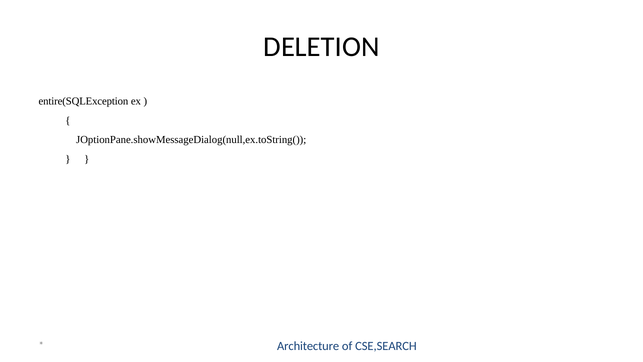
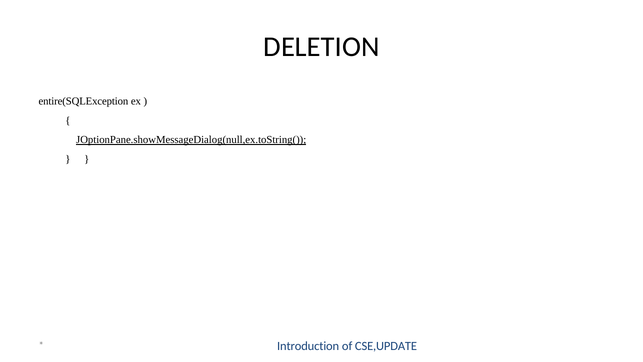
JOptionPane.showMessageDialog(null,ex.toString( underline: none -> present
Architecture: Architecture -> Introduction
CSE,SEARCH: CSE,SEARCH -> CSE,UPDATE
